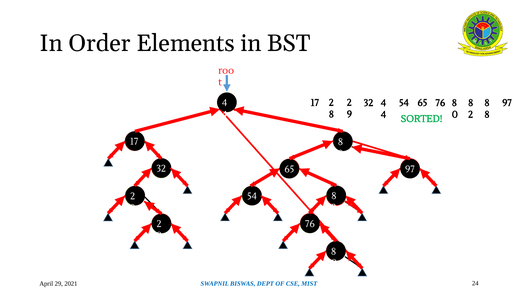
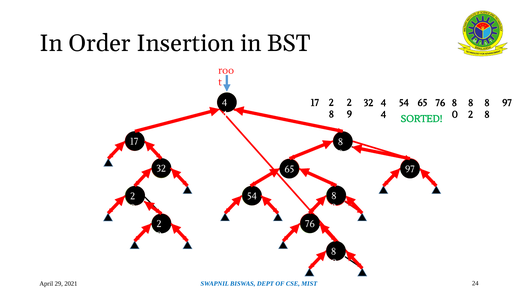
Elements: Elements -> Insertion
